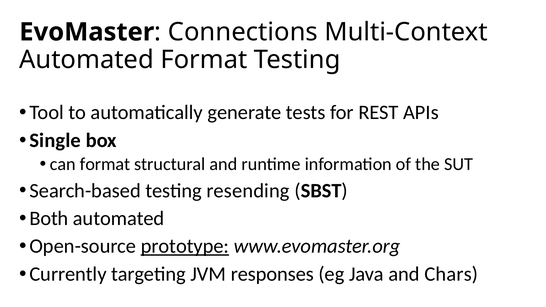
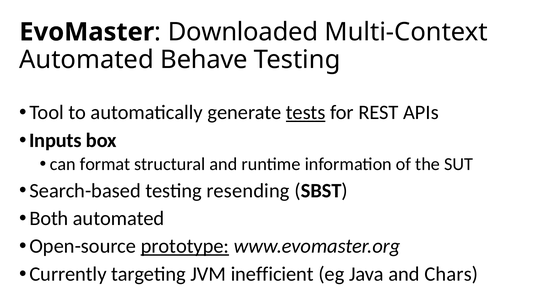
Connections: Connections -> Downloaded
Automated Format: Format -> Behave
tests underline: none -> present
Single: Single -> Inputs
responses: responses -> inefficient
